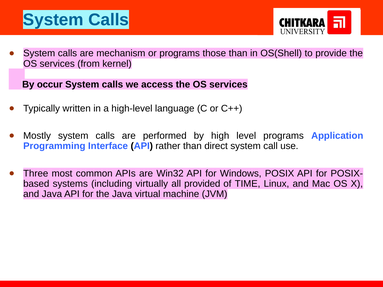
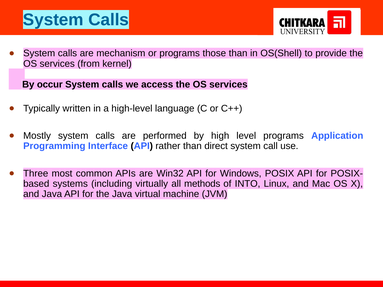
provided: provided -> methods
TIME: TIME -> INTO
